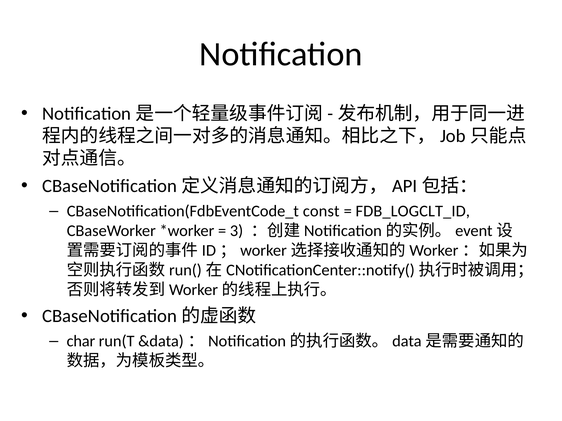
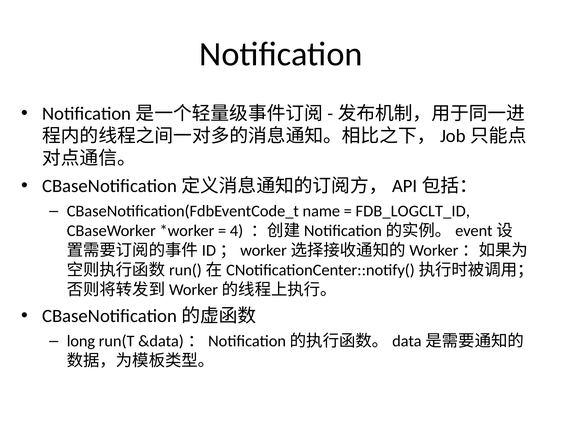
const: const -> name
3: 3 -> 4
char: char -> long
